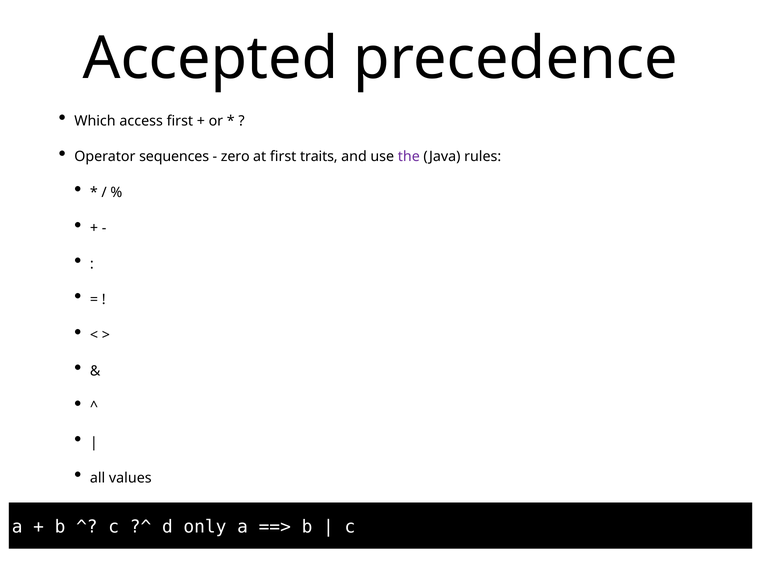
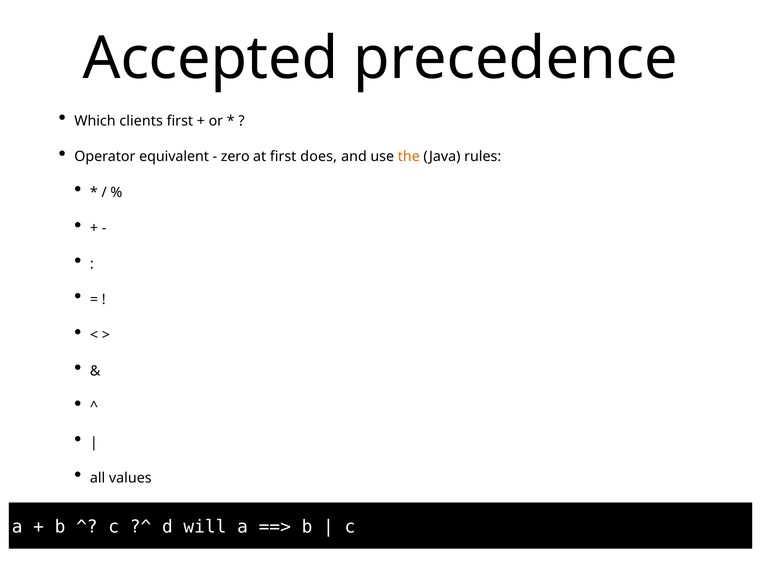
access: access -> clients
sequences: sequences -> equivalent
traits: traits -> does
the colour: purple -> orange
only: only -> will
